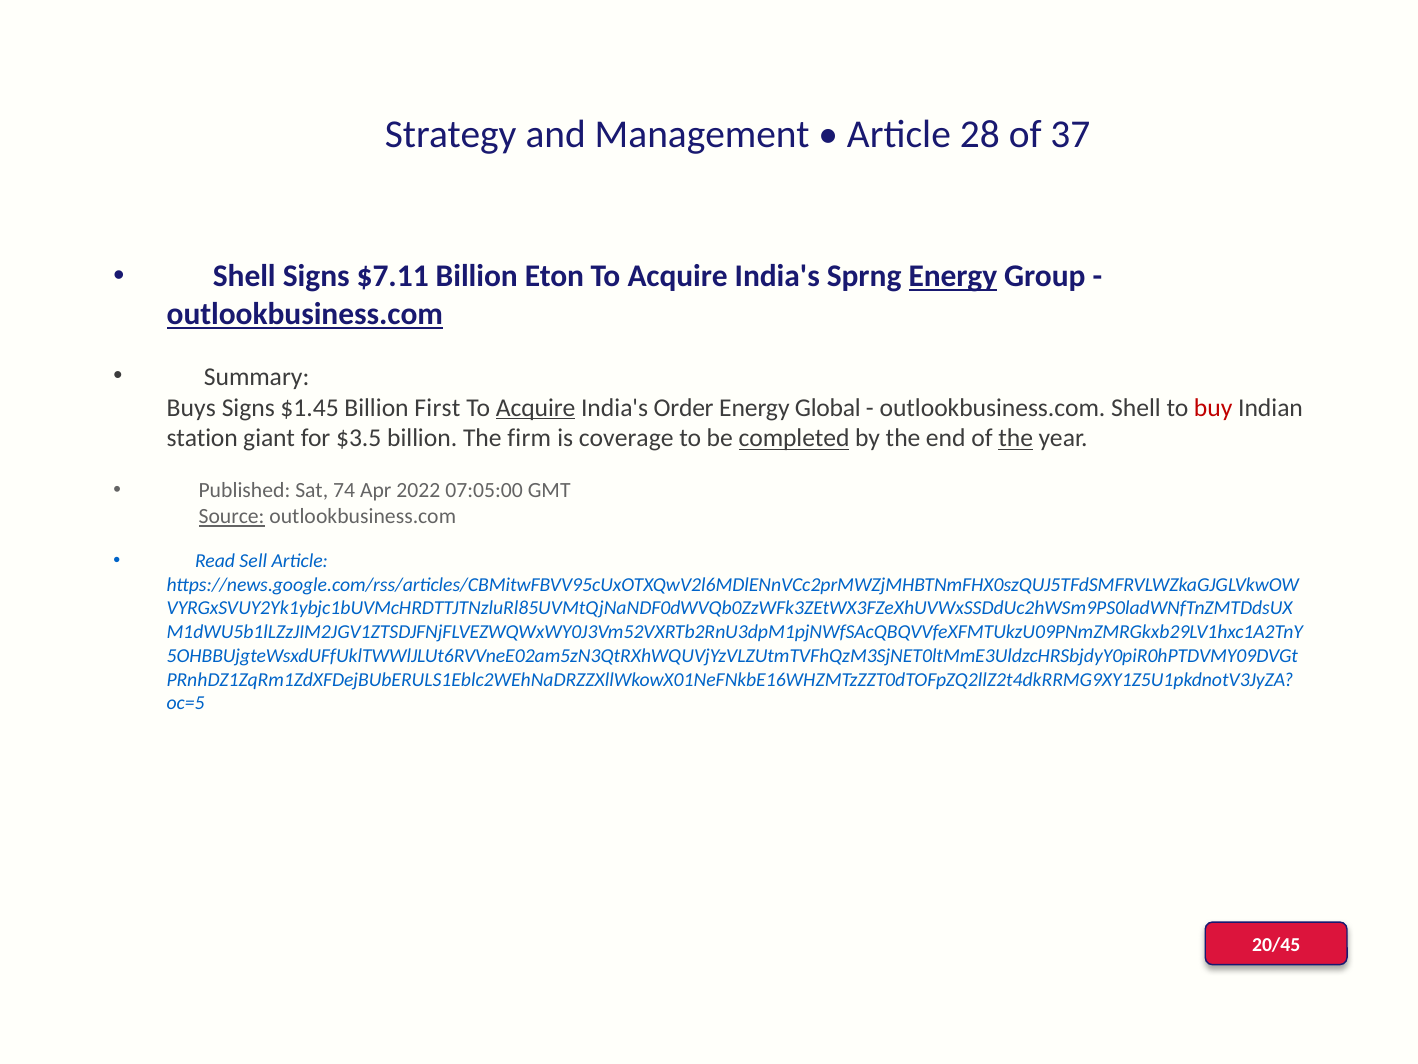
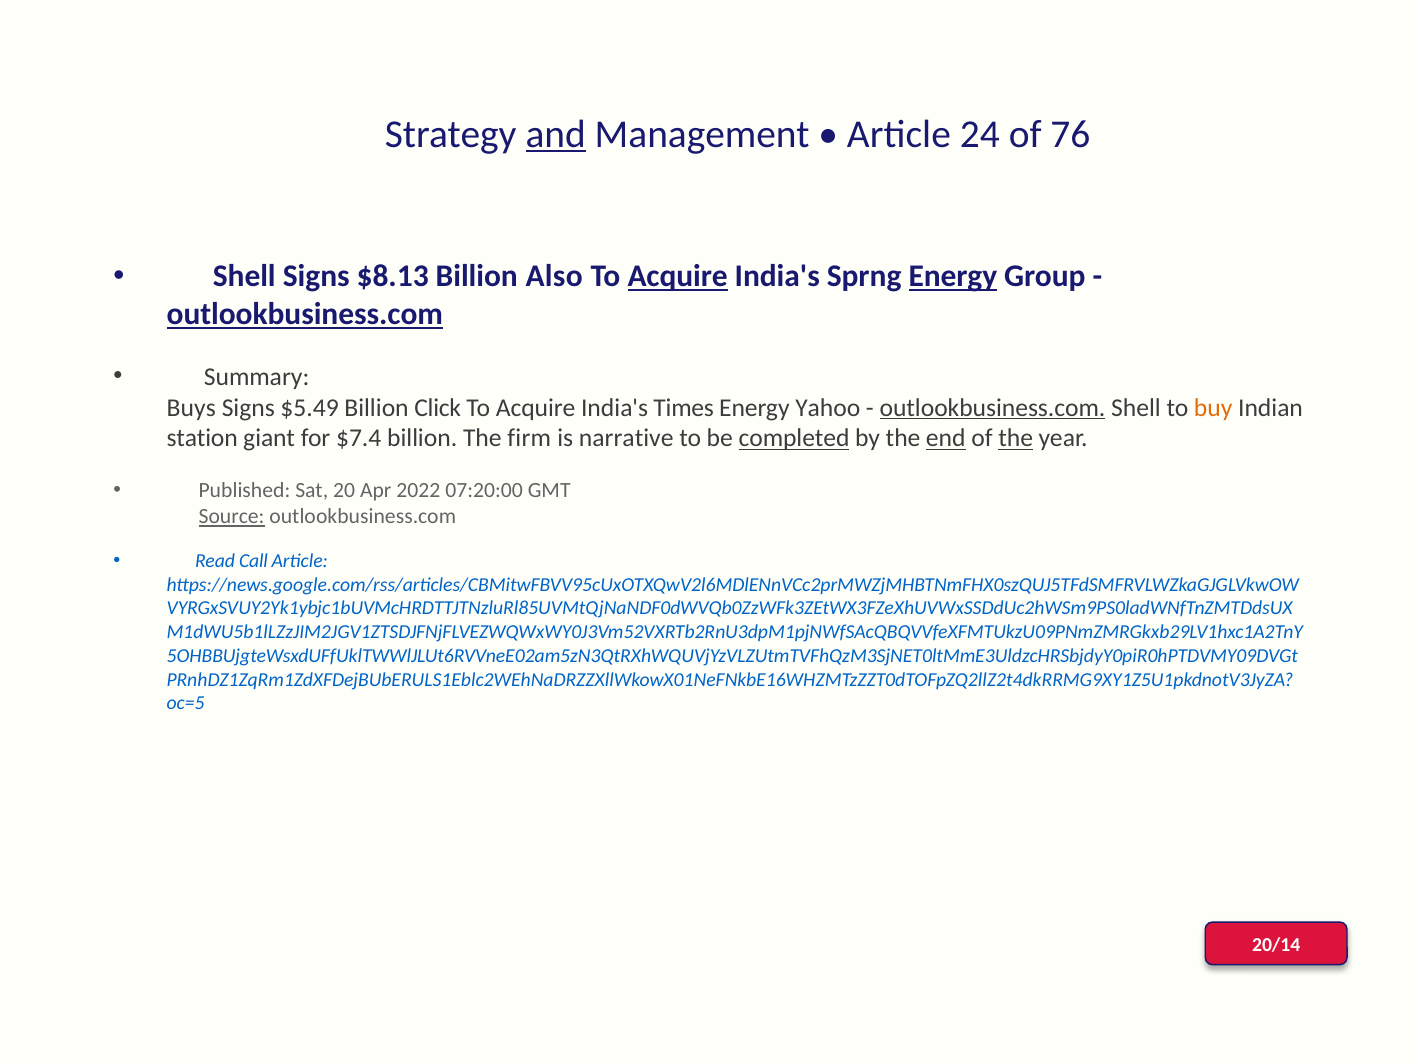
and underline: none -> present
28: 28 -> 24
37: 37 -> 76
$7.11: $7.11 -> $8.13
Eton: Eton -> Also
Acquire at (678, 276) underline: none -> present
$1.45: $1.45 -> $5.49
First: First -> Click
Acquire at (536, 408) underline: present -> none
Order: Order -> Times
Global: Global -> Yahoo
outlookbusiness.com at (993, 408) underline: none -> present
buy colour: red -> orange
$3.5: $3.5 -> $7.4
coverage: coverage -> narrative
end underline: none -> present
74: 74 -> 20
07:05:00: 07:05:00 -> 07:20:00
Sell: Sell -> Call
20/45: 20/45 -> 20/14
